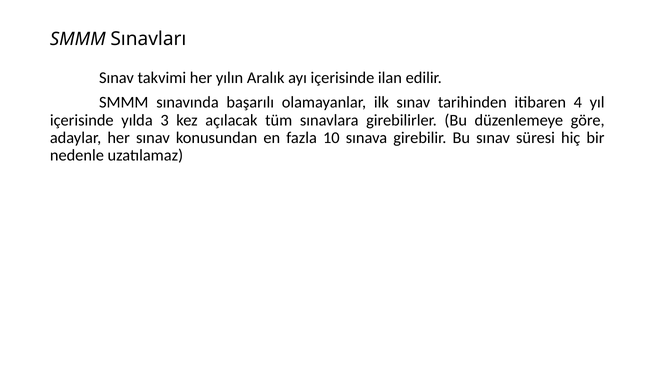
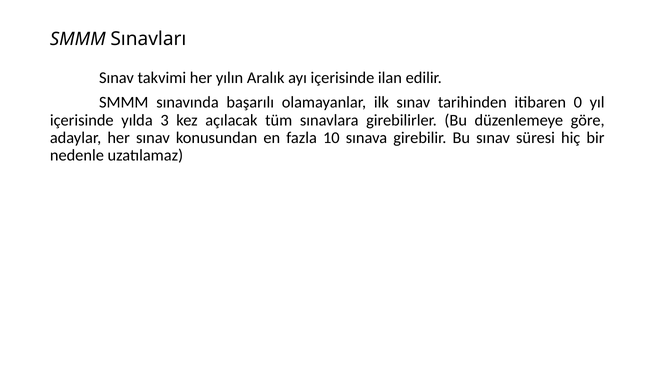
4: 4 -> 0
